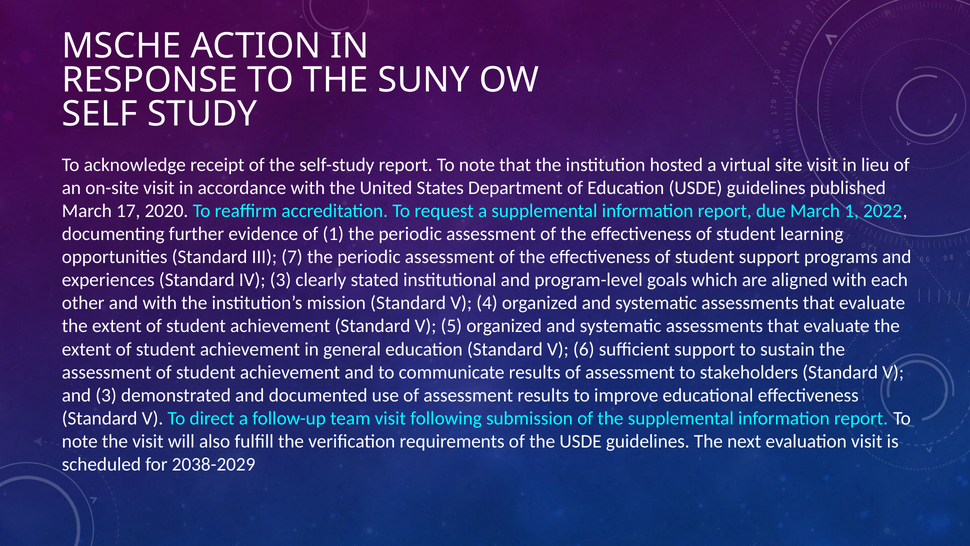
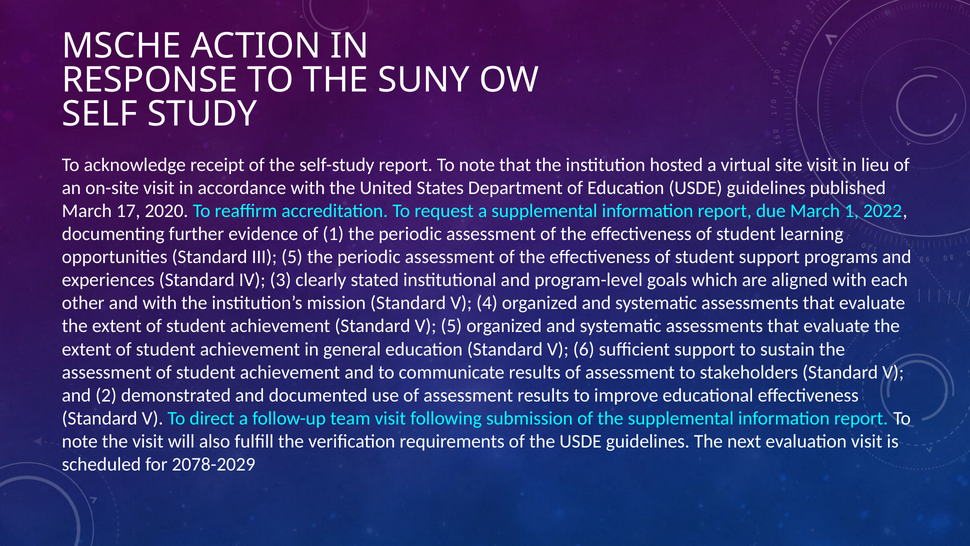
III 7: 7 -> 5
and 3: 3 -> 2
2038-2029: 2038-2029 -> 2078-2029
